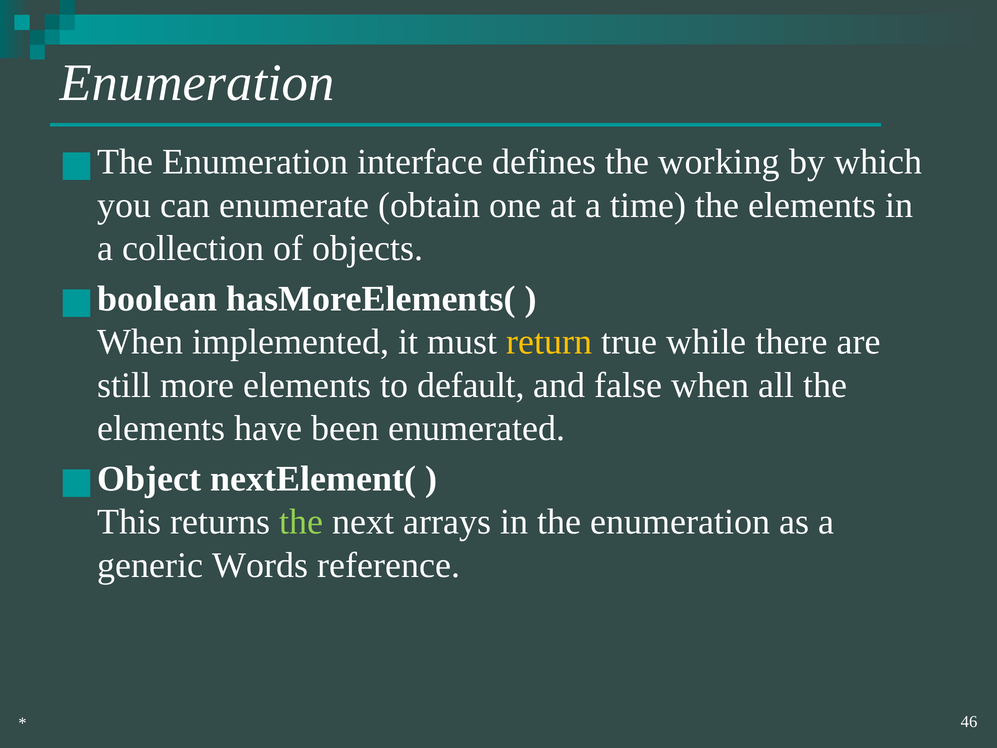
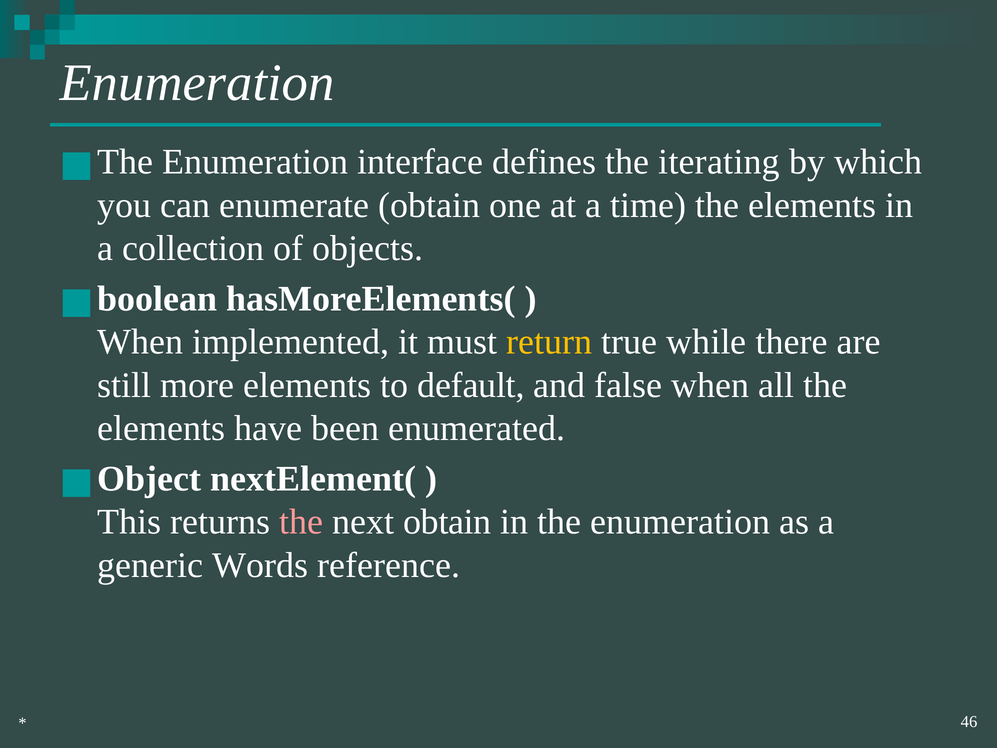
working: working -> iterating
the at (301, 522) colour: light green -> pink
next arrays: arrays -> obtain
